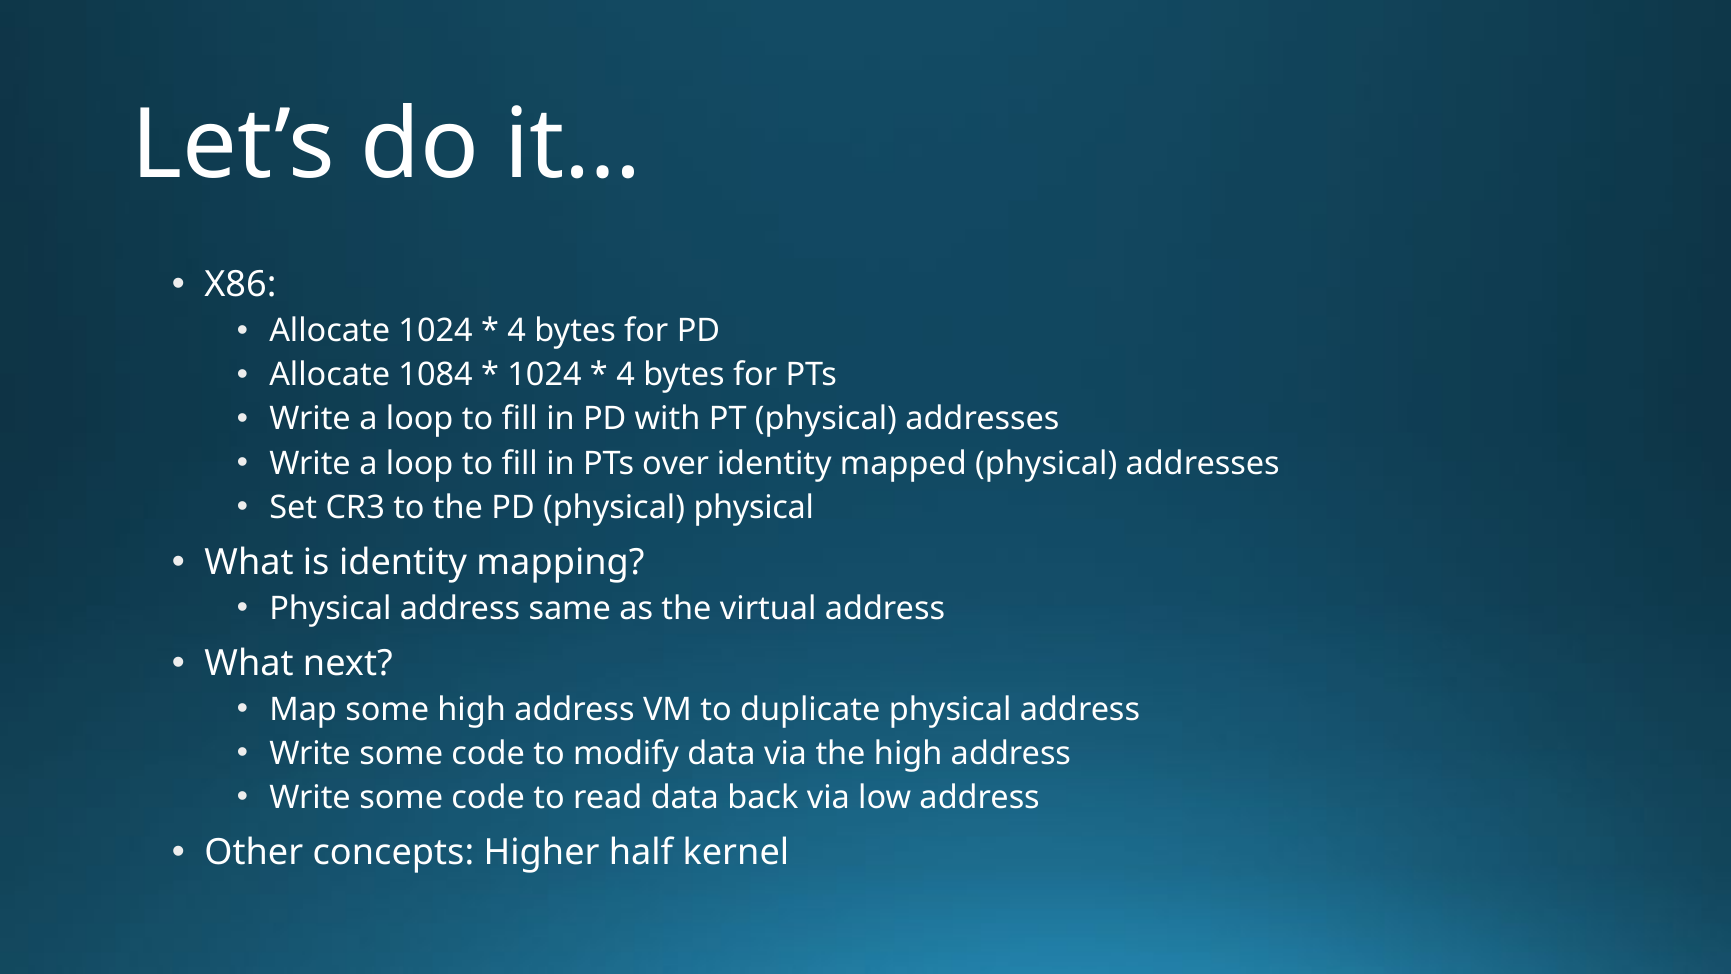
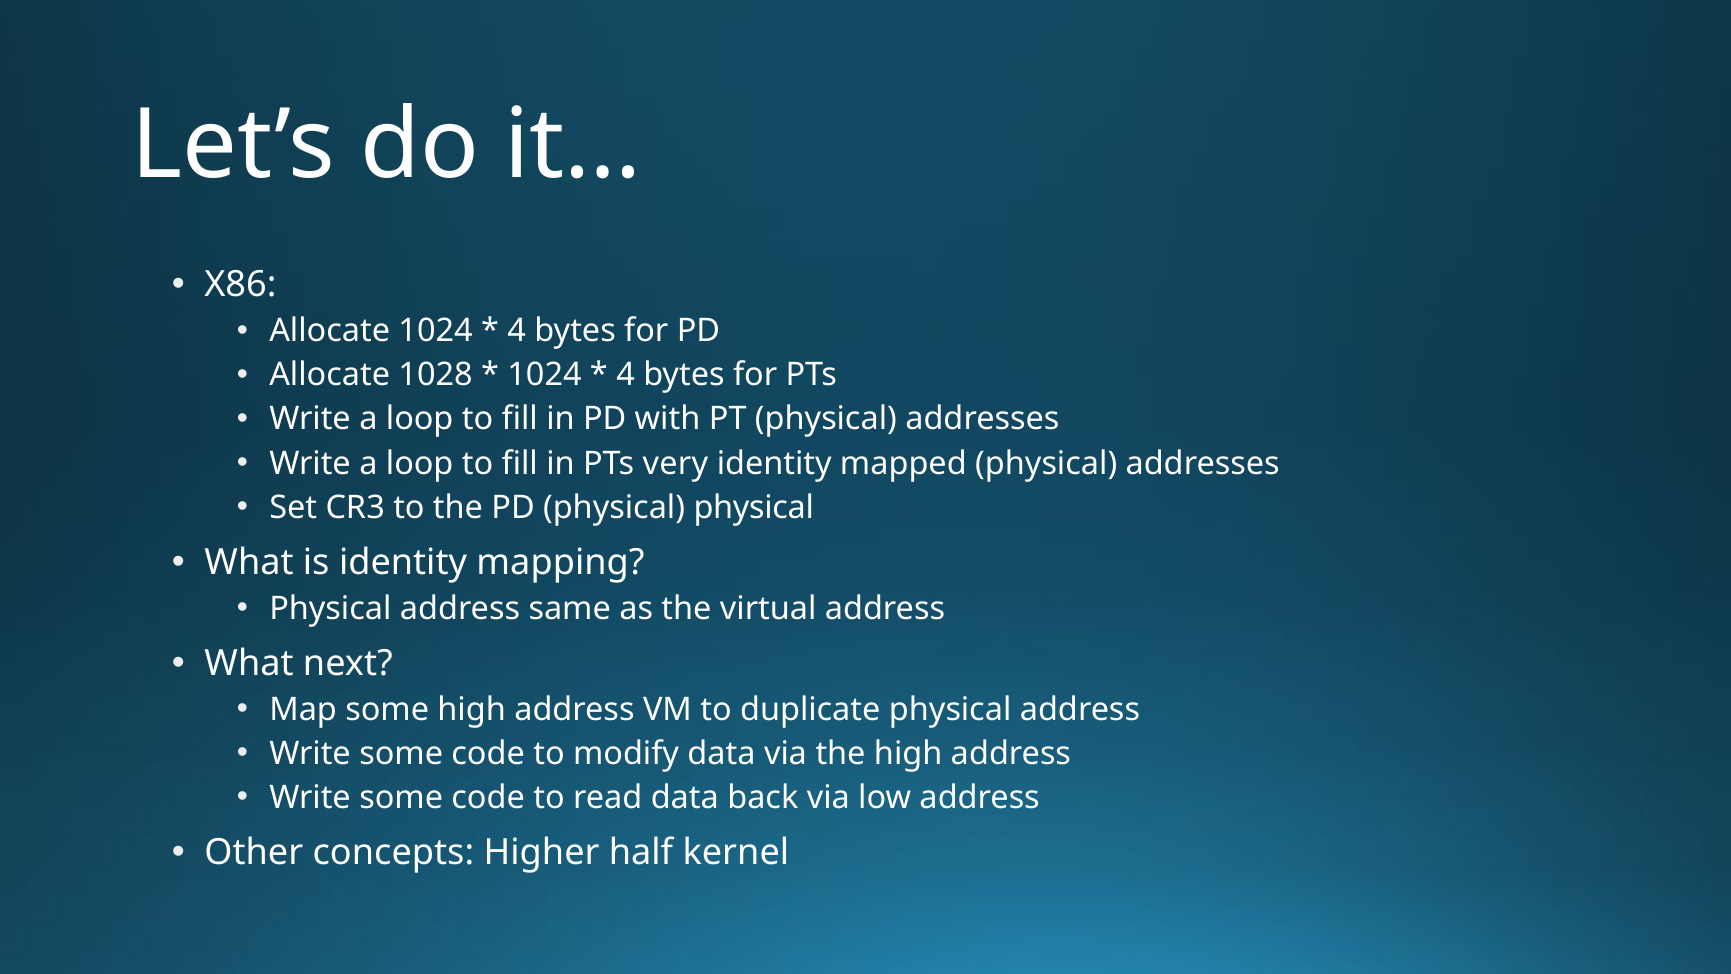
1084: 1084 -> 1028
over: over -> very
